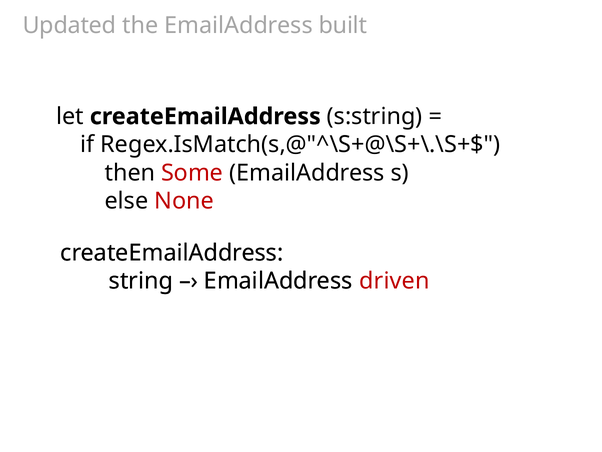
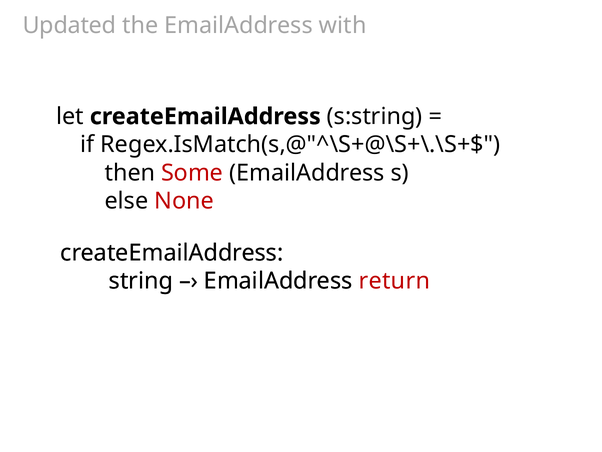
built: built -> with
driven: driven -> return
